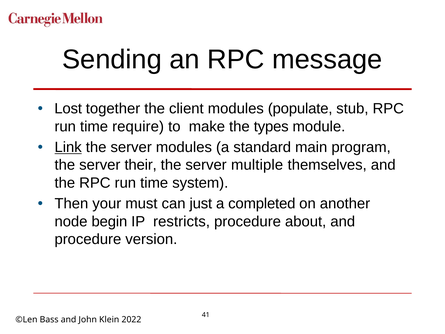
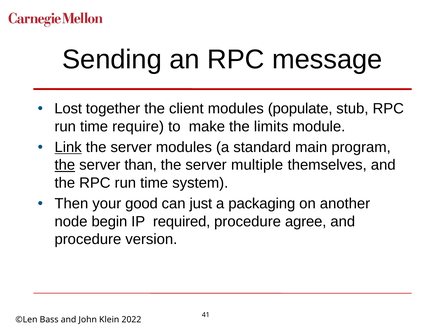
types: types -> limits
the at (65, 165) underline: none -> present
their: their -> than
must: must -> good
completed: completed -> packaging
restricts: restricts -> required
about: about -> agree
